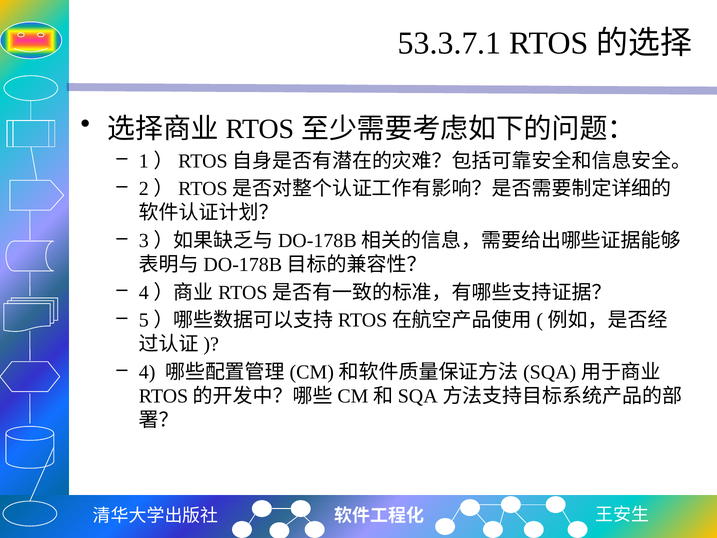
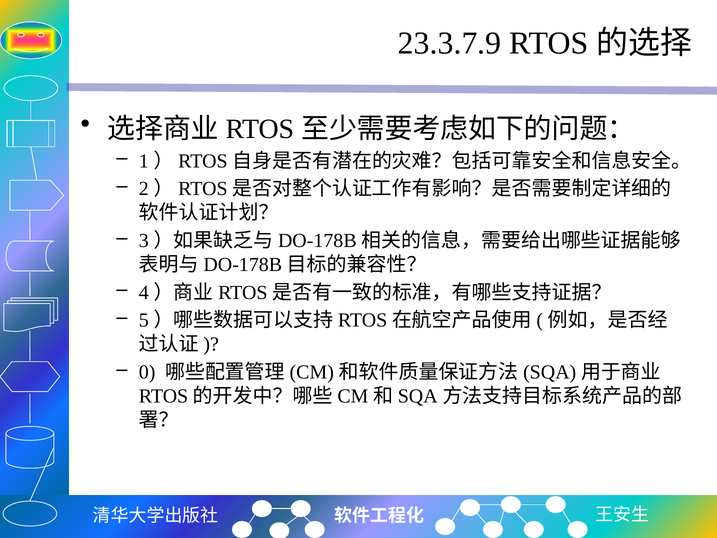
53.3.7.1: 53.3.7.1 -> 23.3.7.9
4: 4 -> 0
